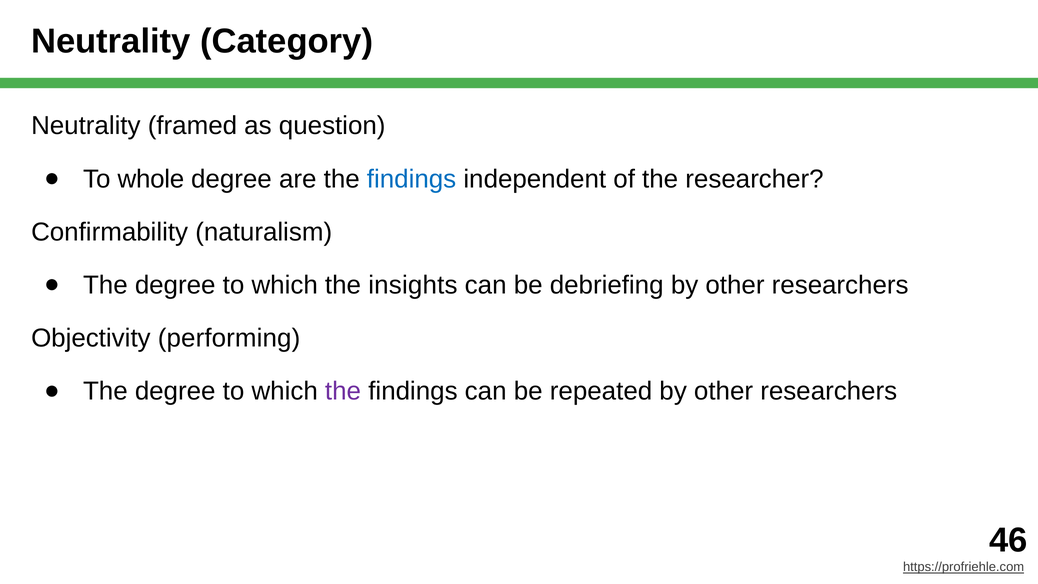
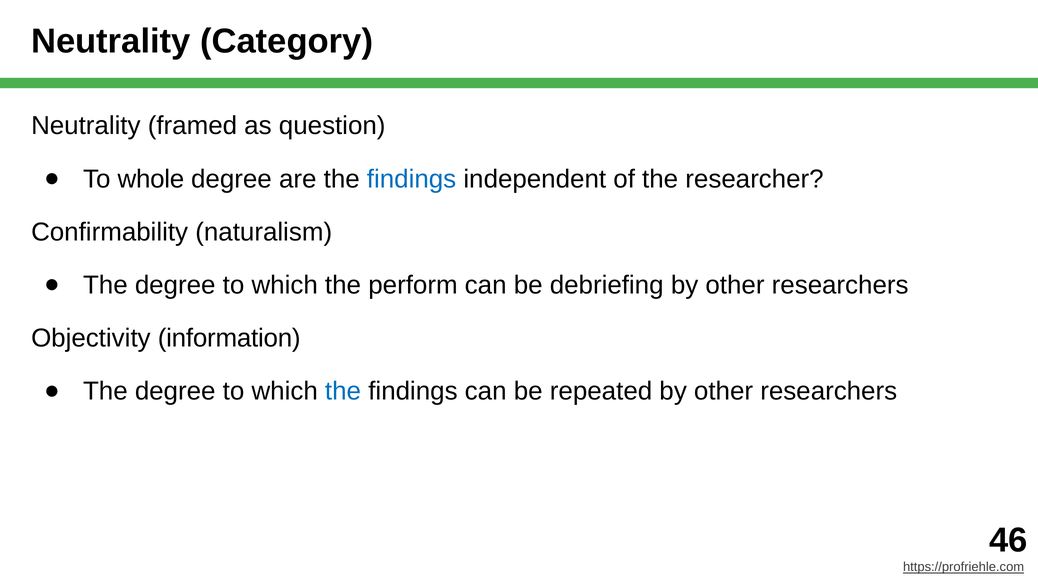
insights: insights -> perform
performing: performing -> information
the at (343, 391) colour: purple -> blue
